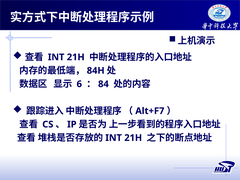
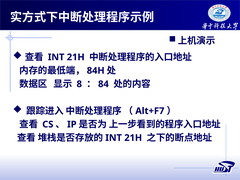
6: 6 -> 8
